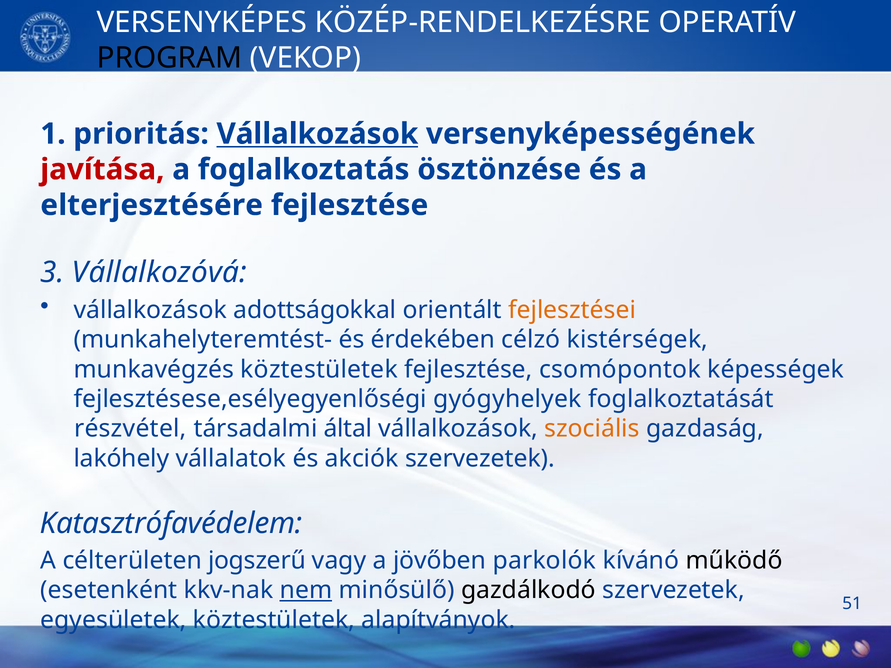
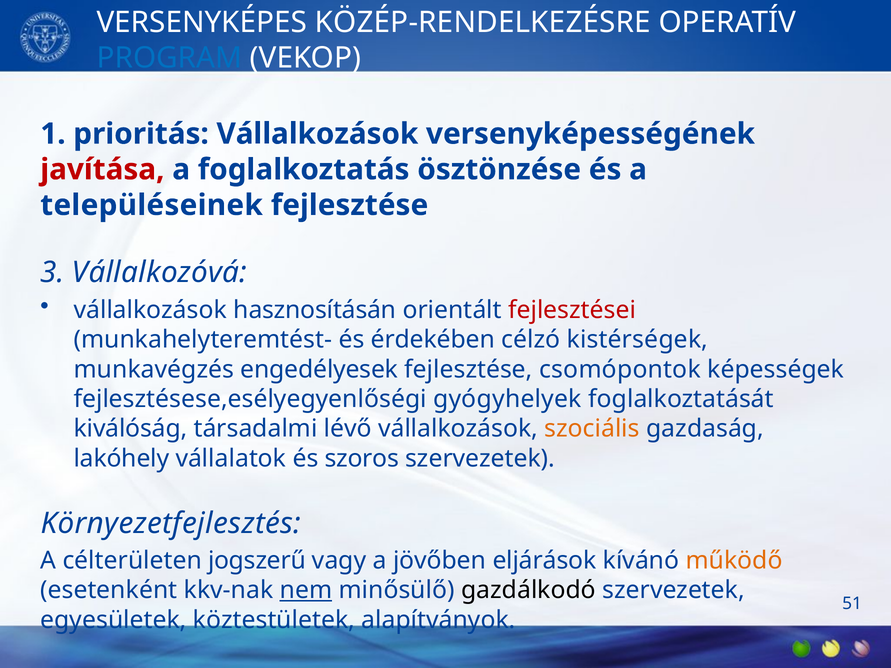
PROGRAM colour: black -> blue
Vállalkozások at (317, 134) underline: present -> none
elterjesztésére: elterjesztésére -> településeinek
adottságokkal: adottságokkal -> hasznosításán
fejlesztései colour: orange -> red
munkavégzés köztestületek: köztestületek -> engedélyesek
részvétel: részvétel -> kiválóság
által: által -> lévő
akciók: akciók -> szoros
Katasztrófavédelem: Katasztrófavédelem -> Környezetfejlesztés
parkolók: parkolók -> eljárások
működő colour: black -> orange
